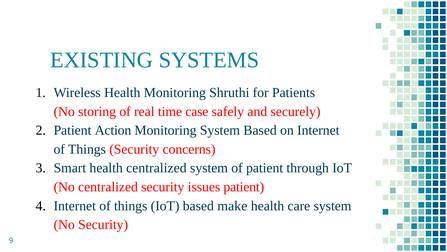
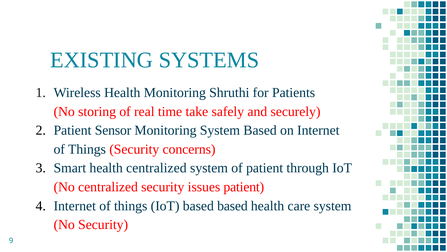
case: case -> take
Action: Action -> Sensor
based make: make -> based
